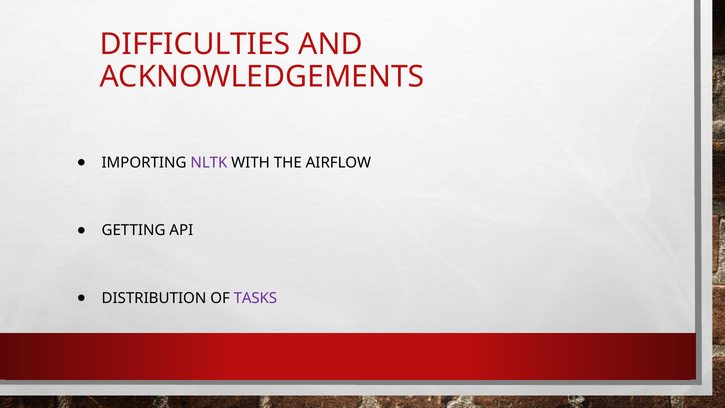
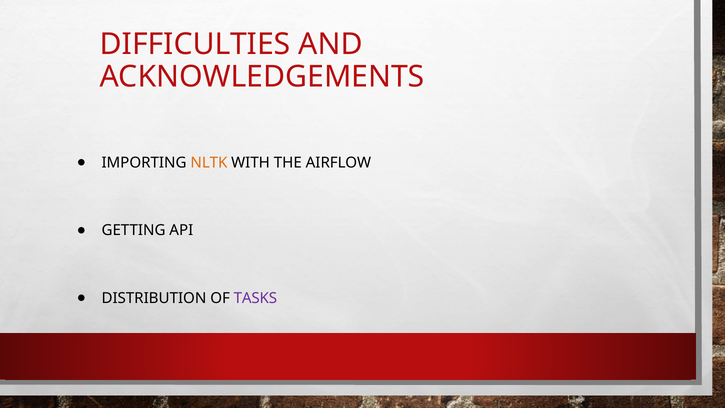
NLTK colour: purple -> orange
